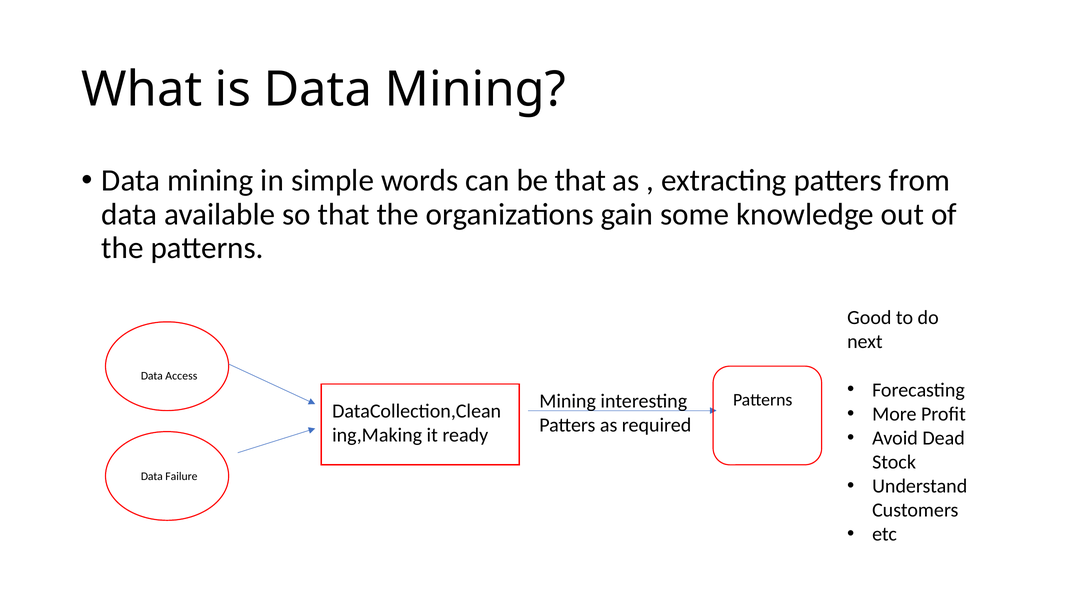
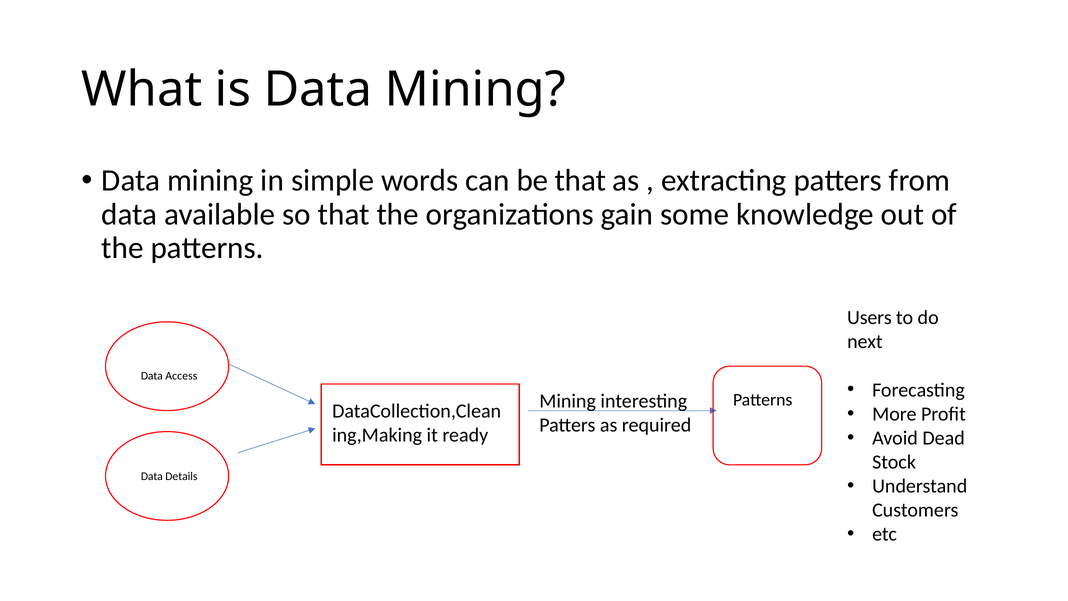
Good: Good -> Users
Failure: Failure -> Details
